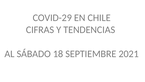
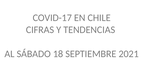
COVID-29: COVID-29 -> COVID-17
